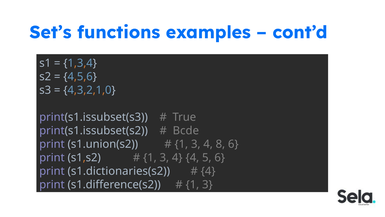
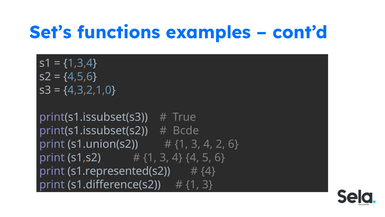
8: 8 -> 2
s1.dictionaries(s2: s1.dictionaries(s2 -> s1.represented(s2
